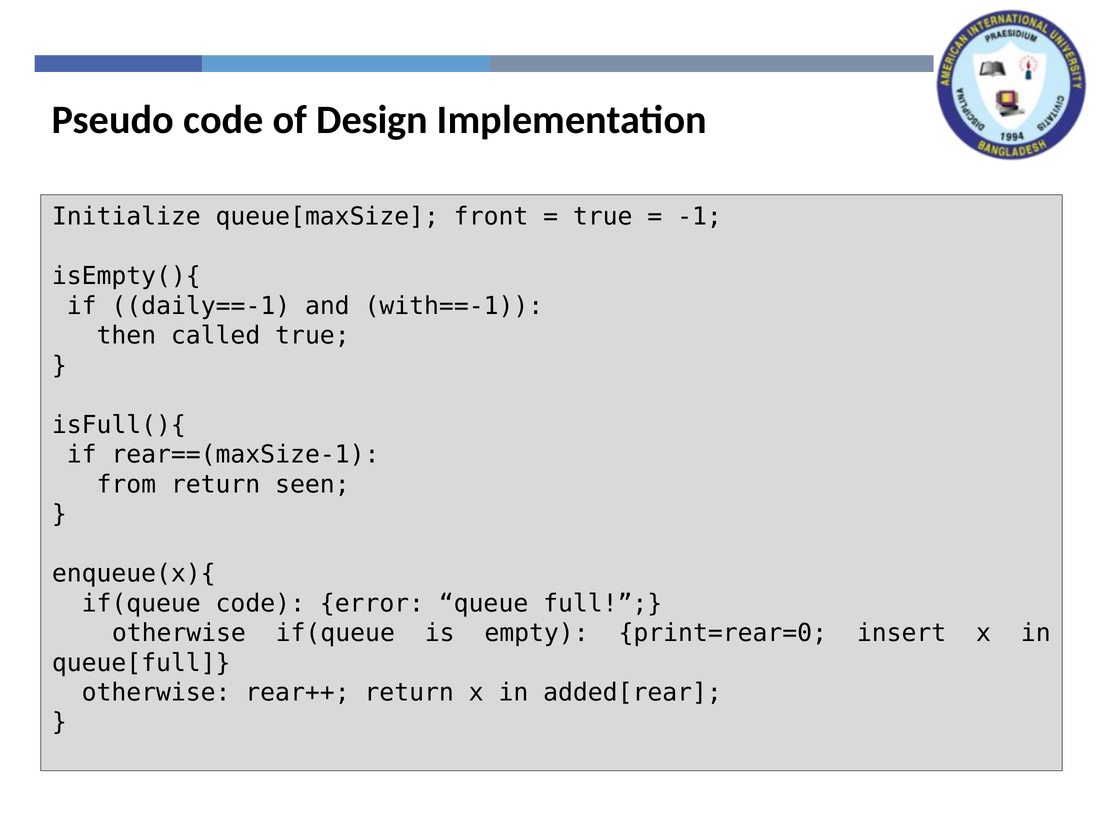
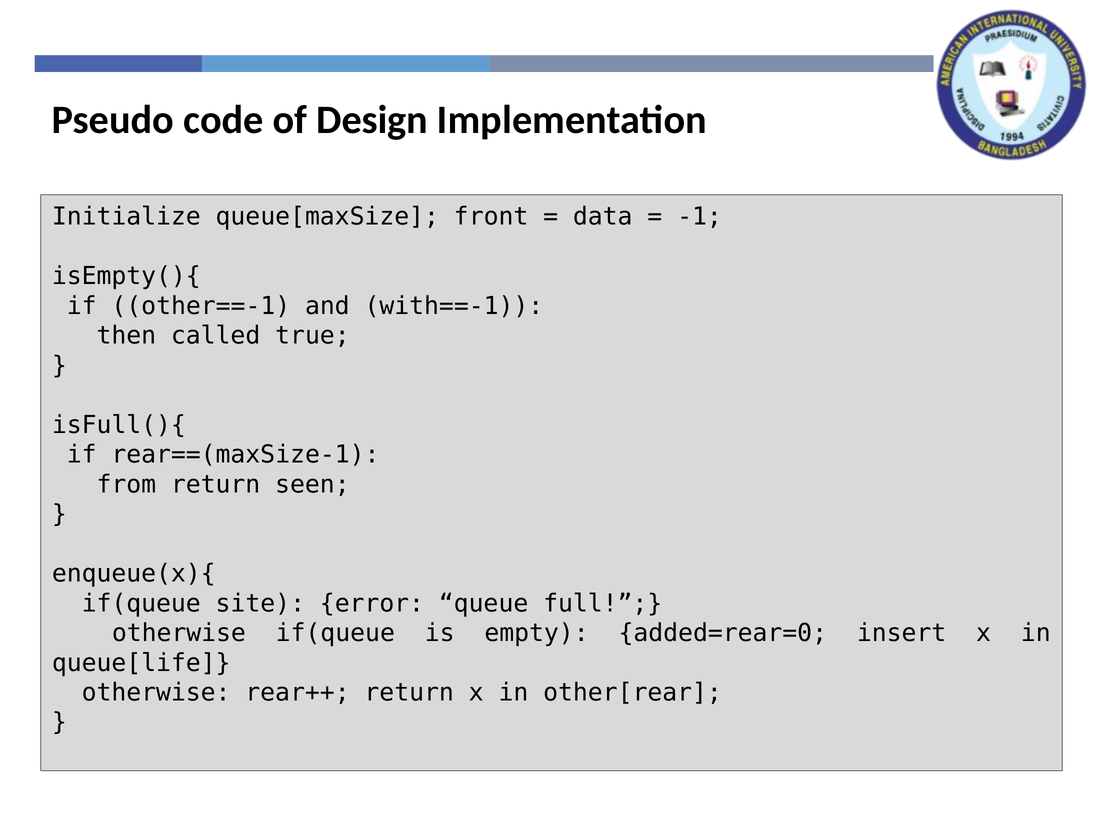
true at (603, 217): true -> data
daily==-1: daily==-1 -> other==-1
if(queue code: code -> site
print=rear=0: print=rear=0 -> added=rear=0
queue[full: queue[full -> queue[life
added[rear: added[rear -> other[rear
